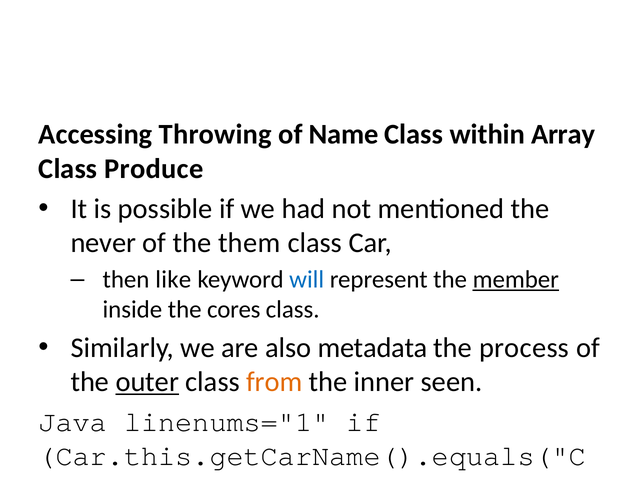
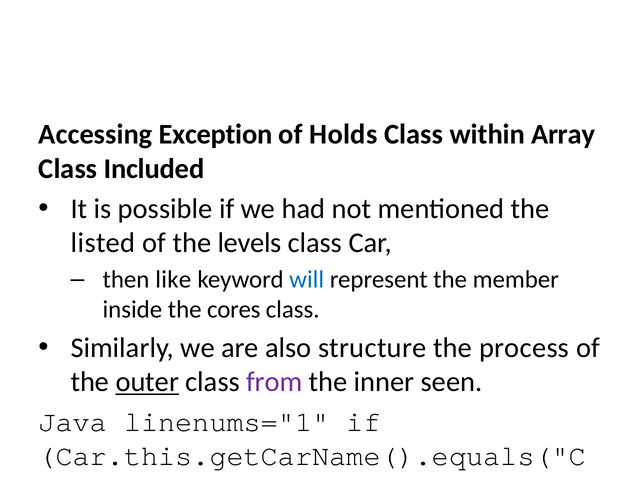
Throwing: Throwing -> Exception
Name: Name -> Holds
Produce: Produce -> Included
never: never -> listed
them: them -> levels
member underline: present -> none
metadata: metadata -> structure
from at (274, 382) colour: orange -> purple
